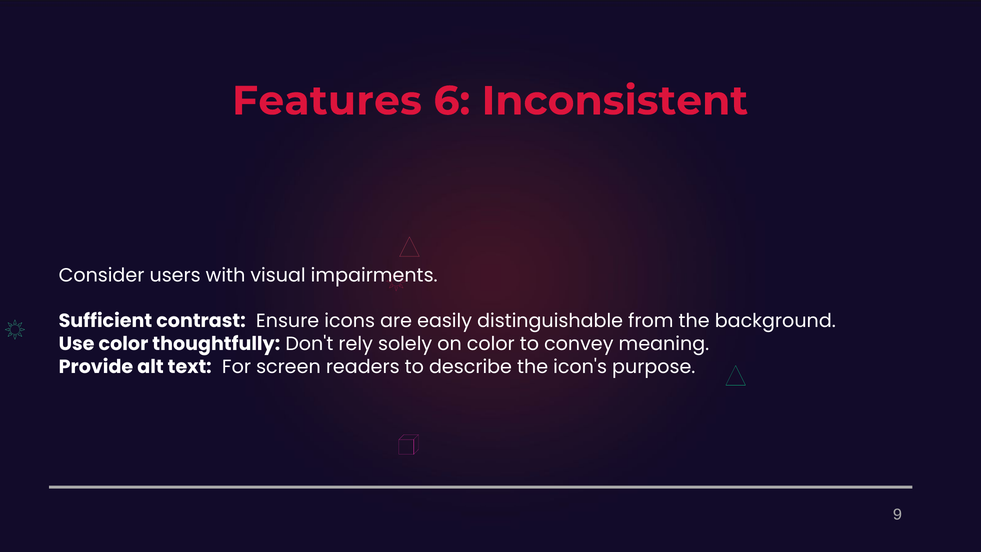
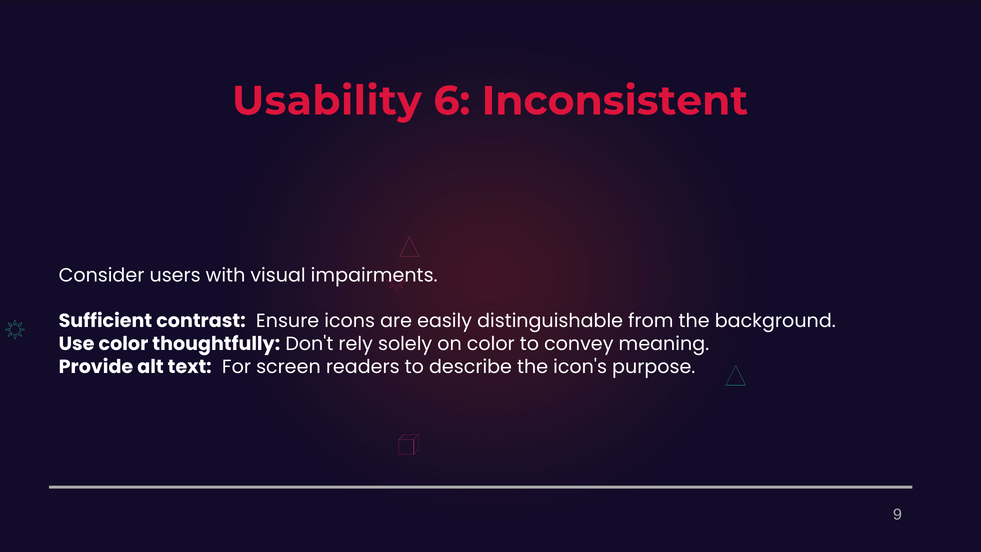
Features: Features -> Usability
